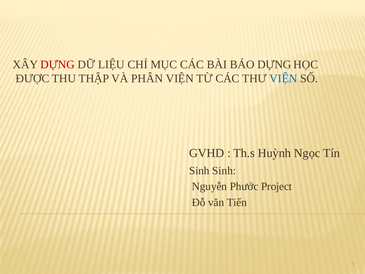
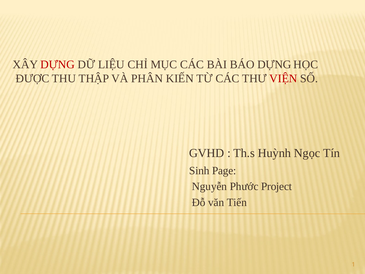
PHÂN VIỆN: VIỆN -> KIẾN
VIỆN at (283, 78) colour: blue -> red
Sinh Sinh: Sinh -> Page
